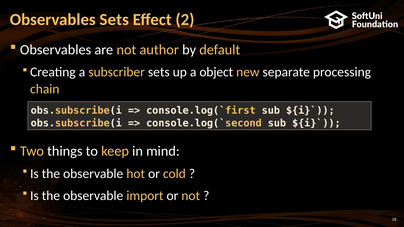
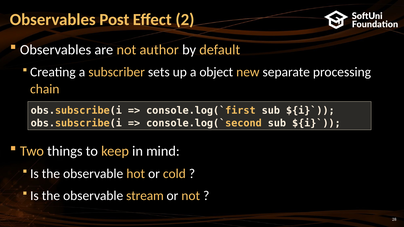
Observables Sets: Sets -> Post
import: import -> stream
